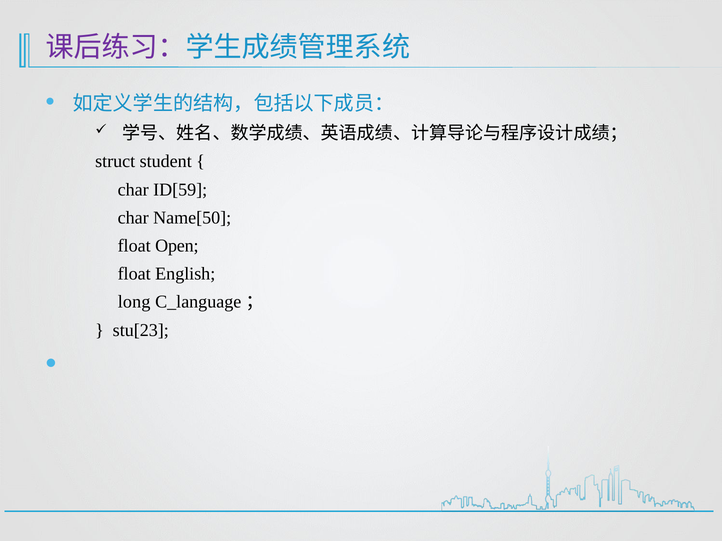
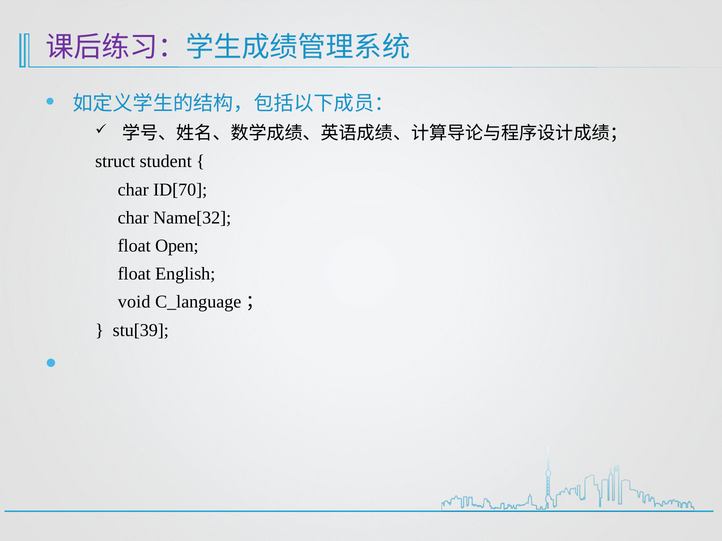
ID[59: ID[59 -> ID[70
Name[50: Name[50 -> Name[32
long: long -> void
stu[23: stu[23 -> stu[39
